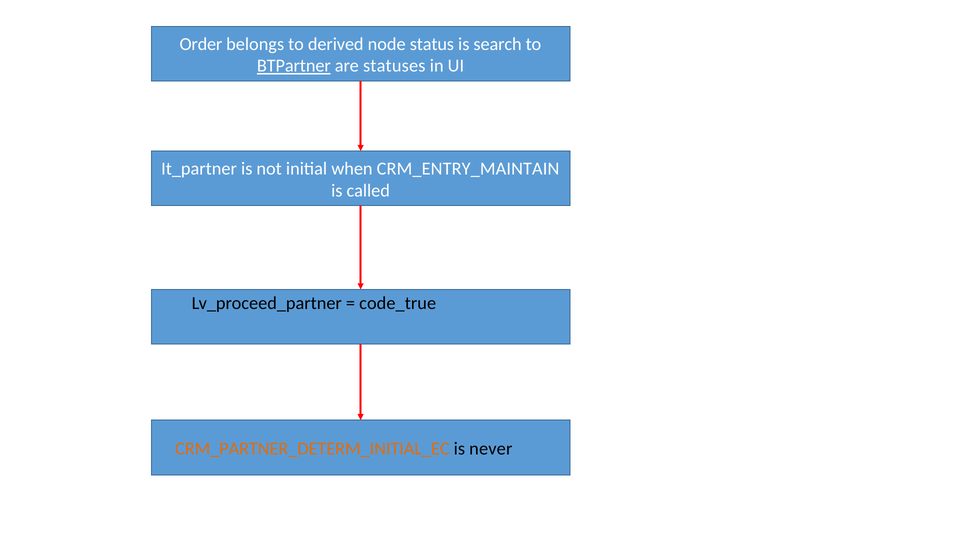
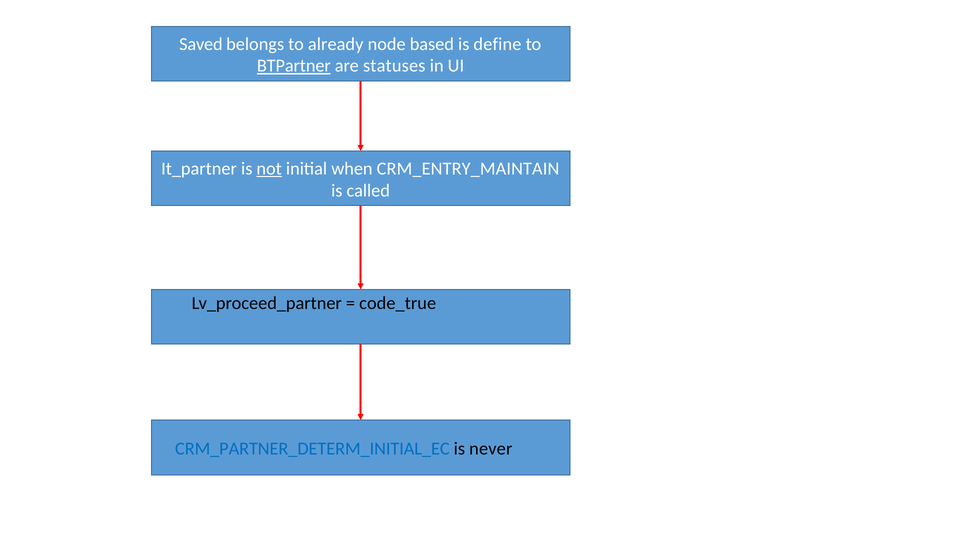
Order: Order -> Saved
derived: derived -> already
status: status -> based
search: search -> define
not underline: none -> present
CRM_PARTNER_DETERM_INITIAL_EC colour: orange -> blue
